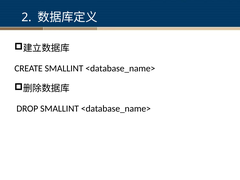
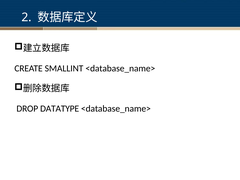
DROP SMALLINT: SMALLINT -> DATATYPE
